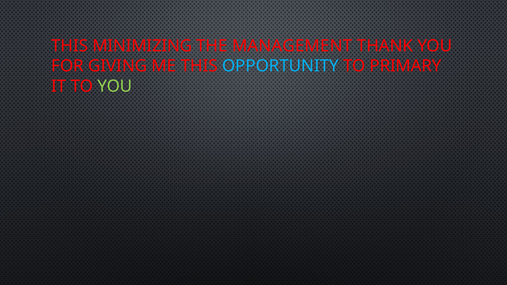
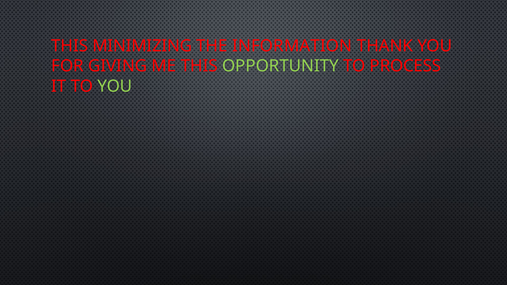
MANAGEMENT: MANAGEMENT -> INFORMATION
OPPORTUNITY colour: light blue -> light green
PRIMARY: PRIMARY -> PROCESS
